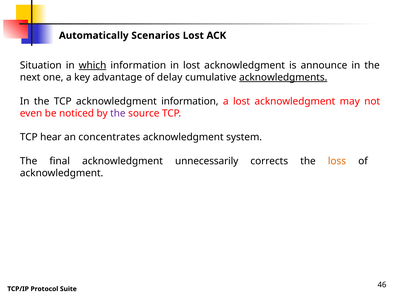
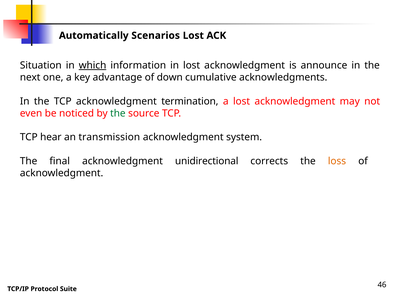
delay: delay -> down
acknowledgments underline: present -> none
acknowledgment information: information -> termination
the at (118, 113) colour: purple -> green
concentrates: concentrates -> transmission
unnecessarily: unnecessarily -> unidirectional
